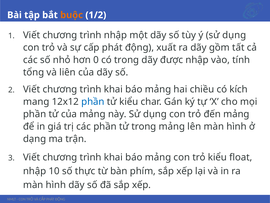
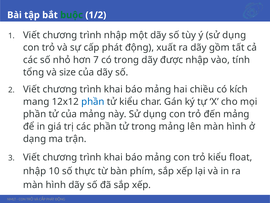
buộc colour: orange -> green
0: 0 -> 7
liên: liên -> size
